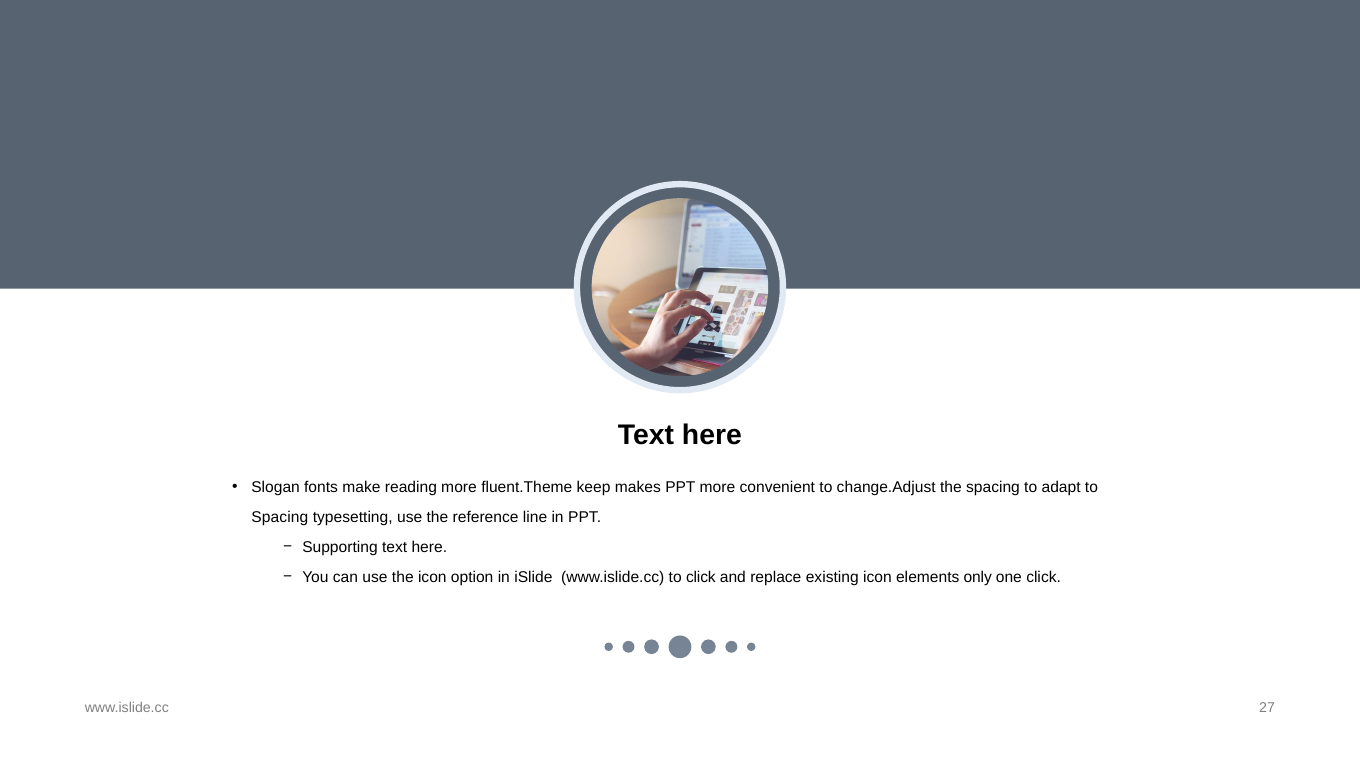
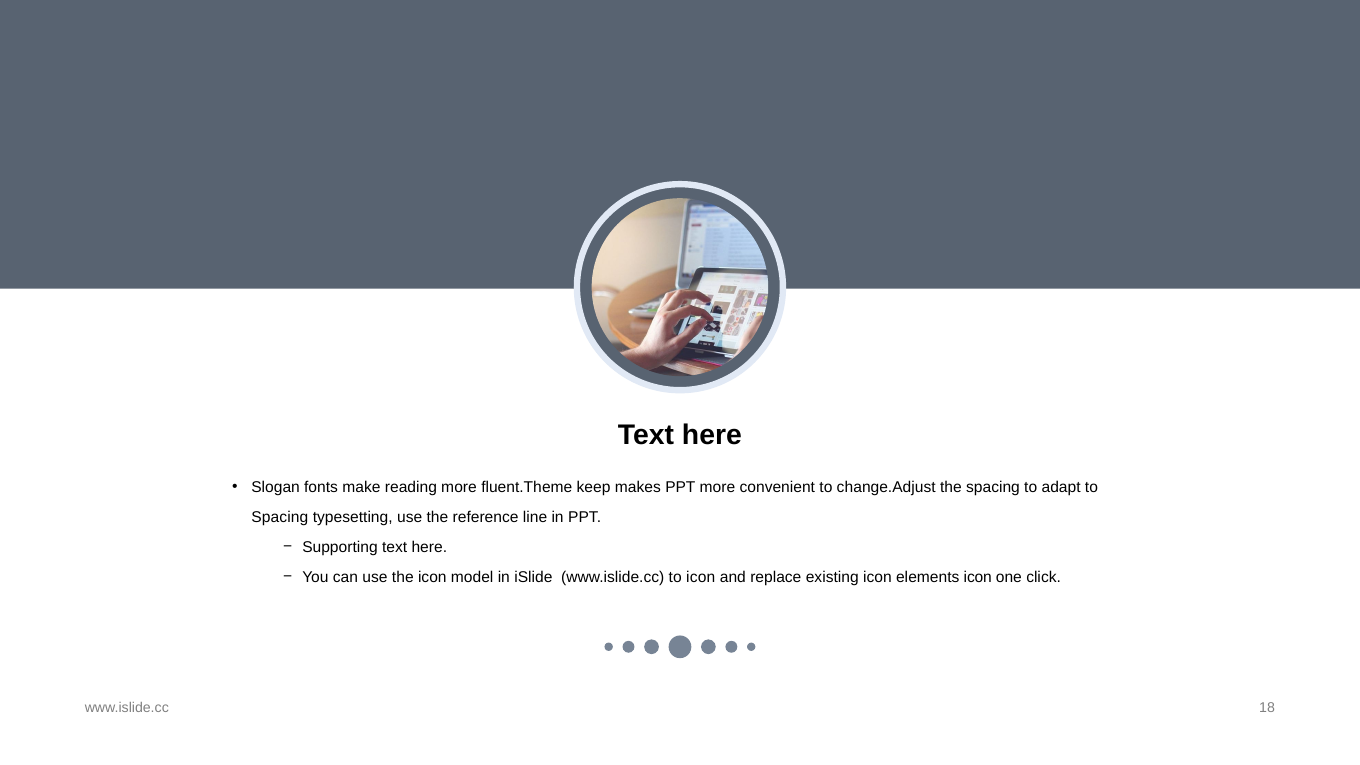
option: option -> model
to click: click -> icon
elements only: only -> icon
27: 27 -> 18
